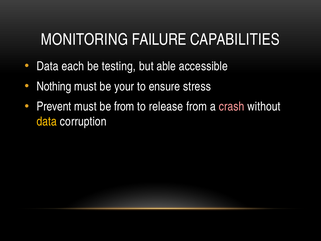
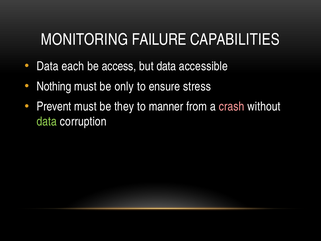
testing: testing -> access
but able: able -> data
your: your -> only
be from: from -> they
release: release -> manner
data at (47, 121) colour: yellow -> light green
